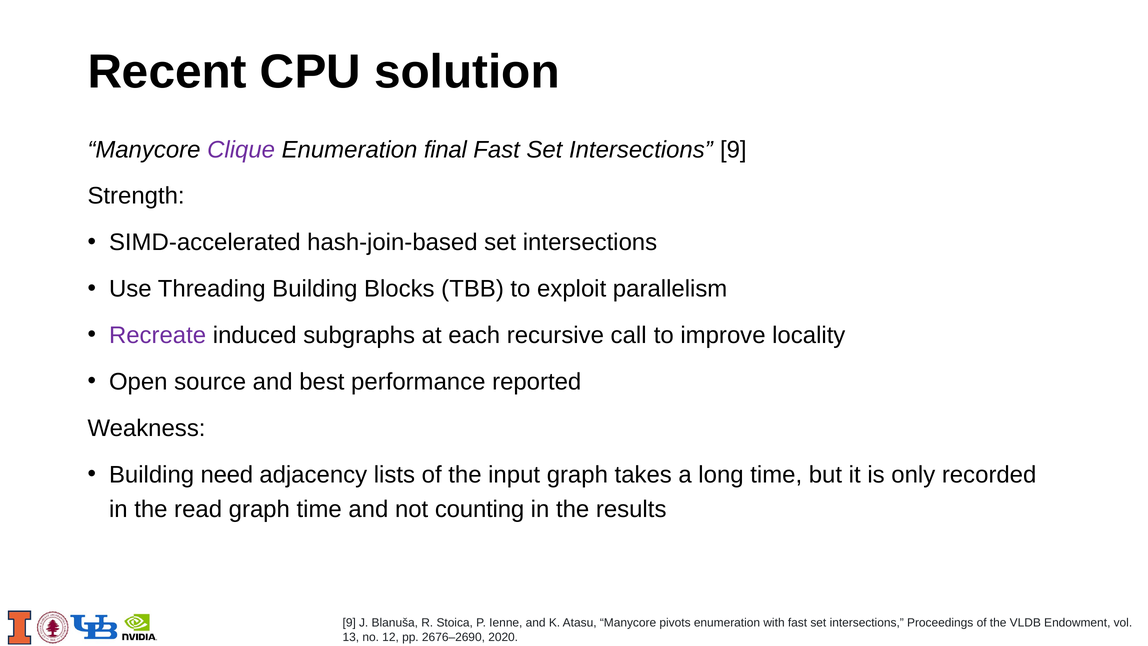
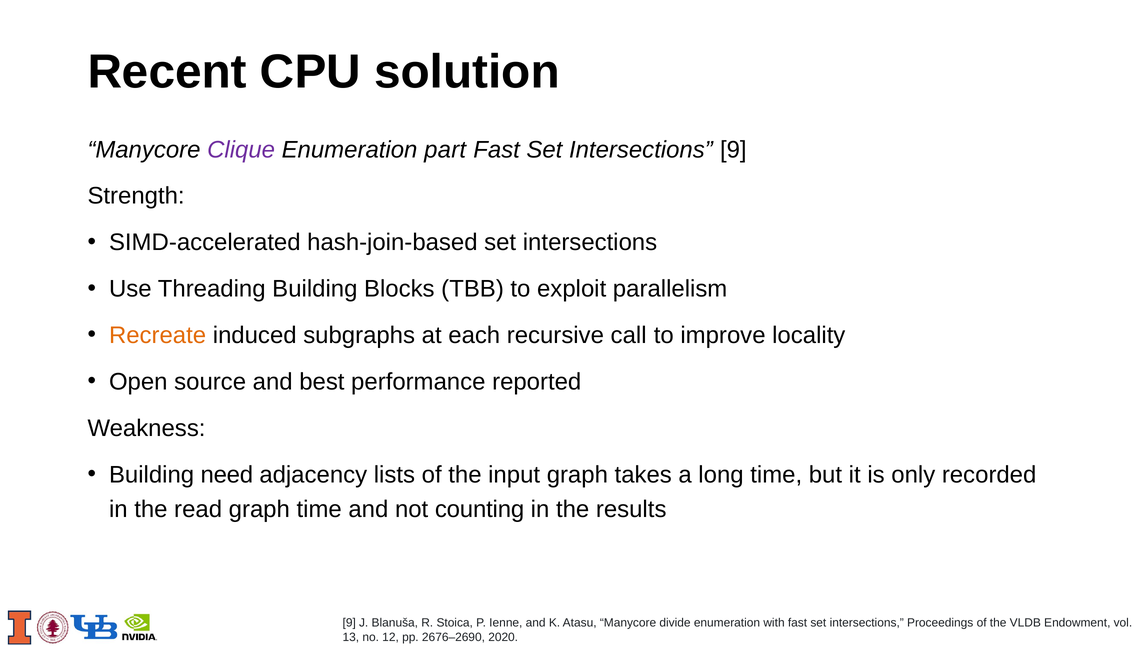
final: final -> part
Recreate colour: purple -> orange
pivots: pivots -> divide
